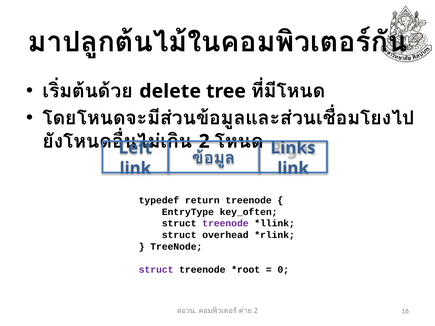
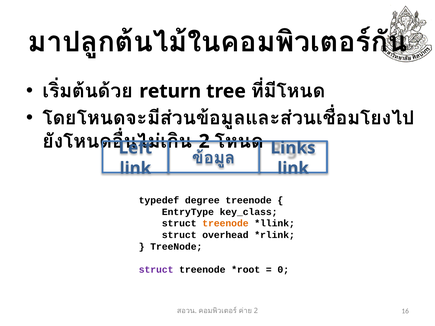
delete: delete -> return
return: return -> degree
key_often: key_often -> key_class
treenode at (225, 224) colour: purple -> orange
